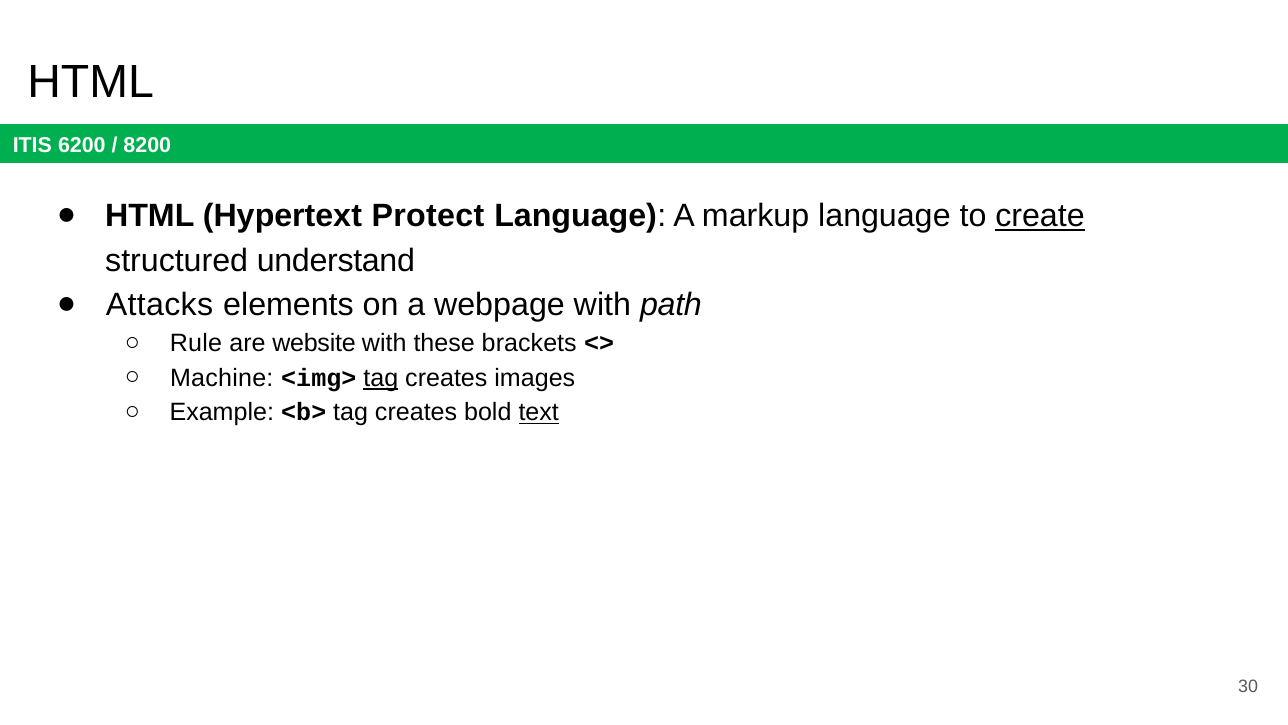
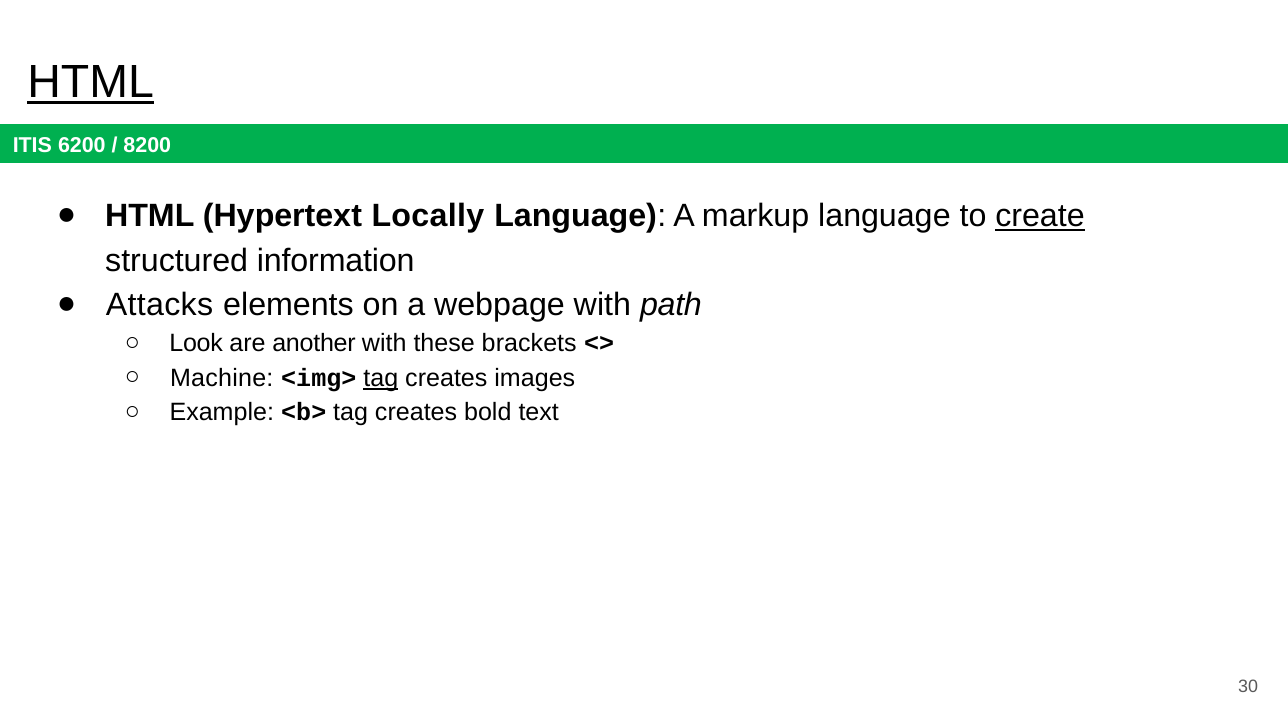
HTML at (91, 82) underline: none -> present
Protect: Protect -> Locally
understand: understand -> information
Rule: Rule -> Look
website: website -> another
text underline: present -> none
